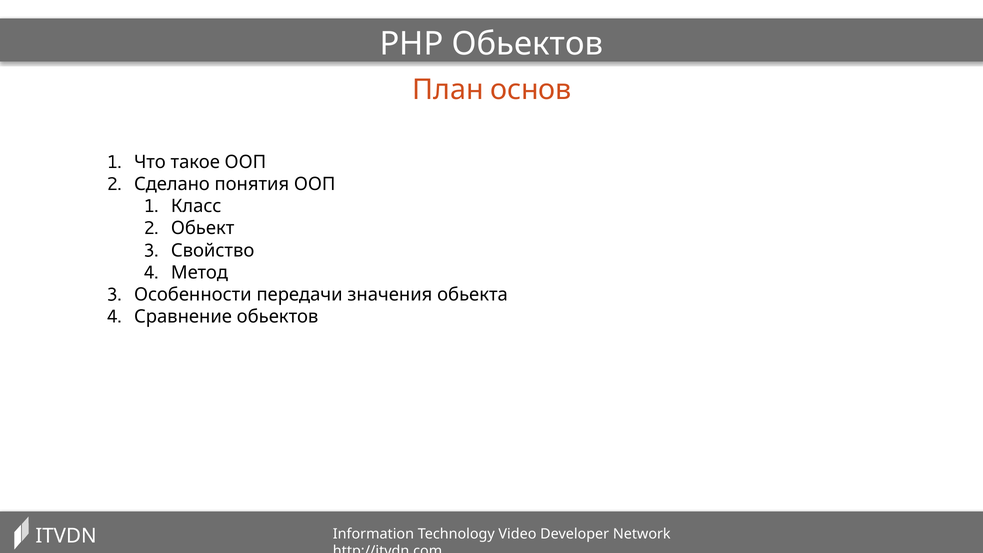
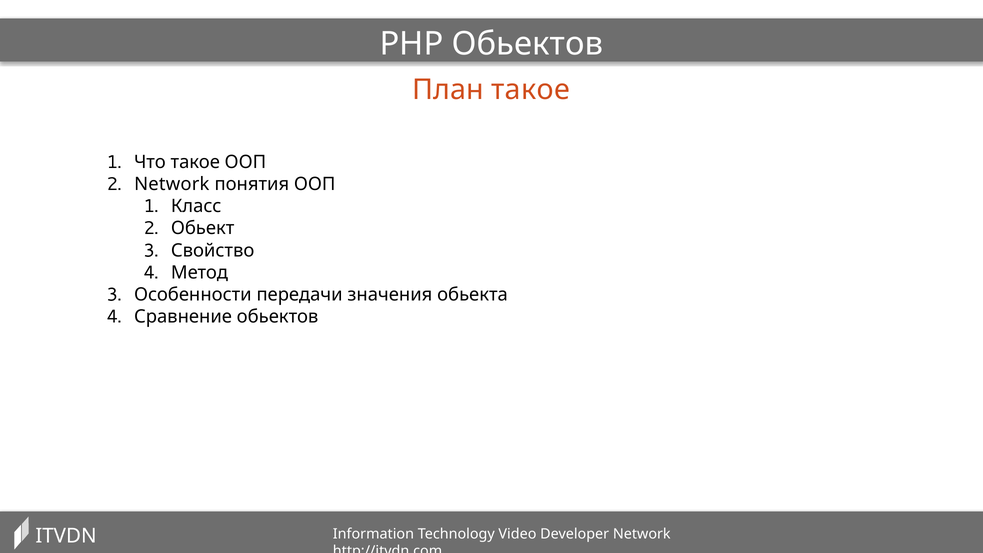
План основ: основ -> такое
Сделано at (172, 184): Сделано -> Network
